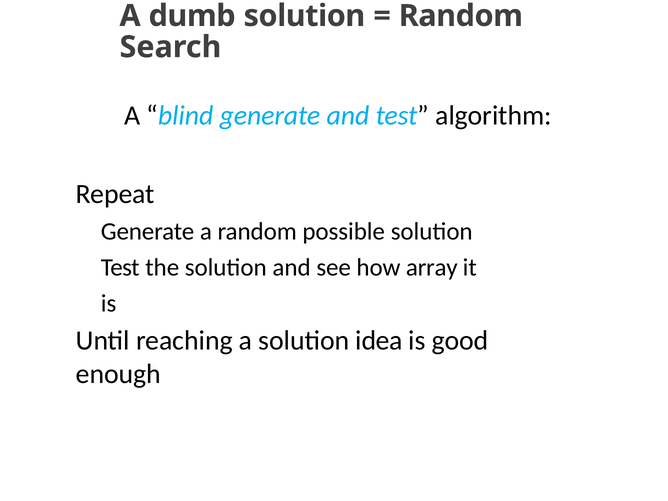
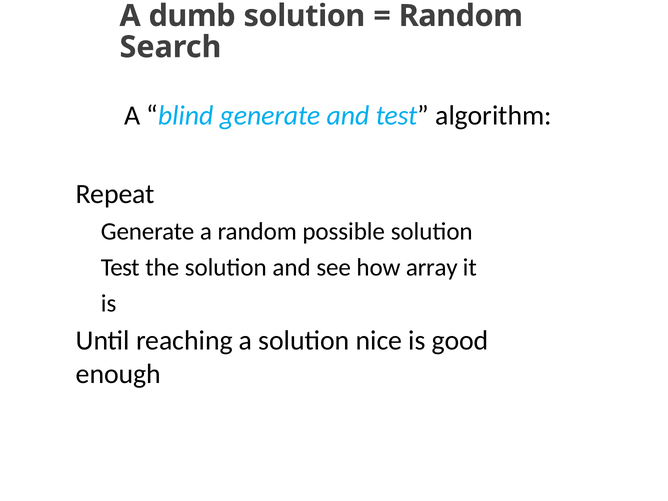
idea: idea -> nice
